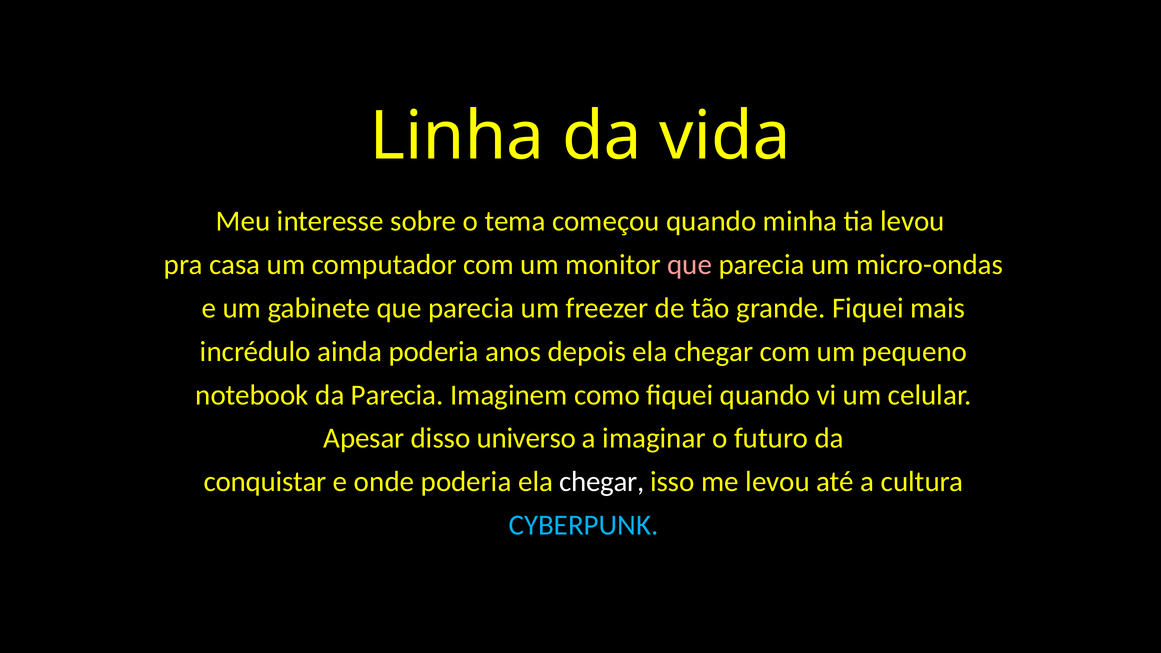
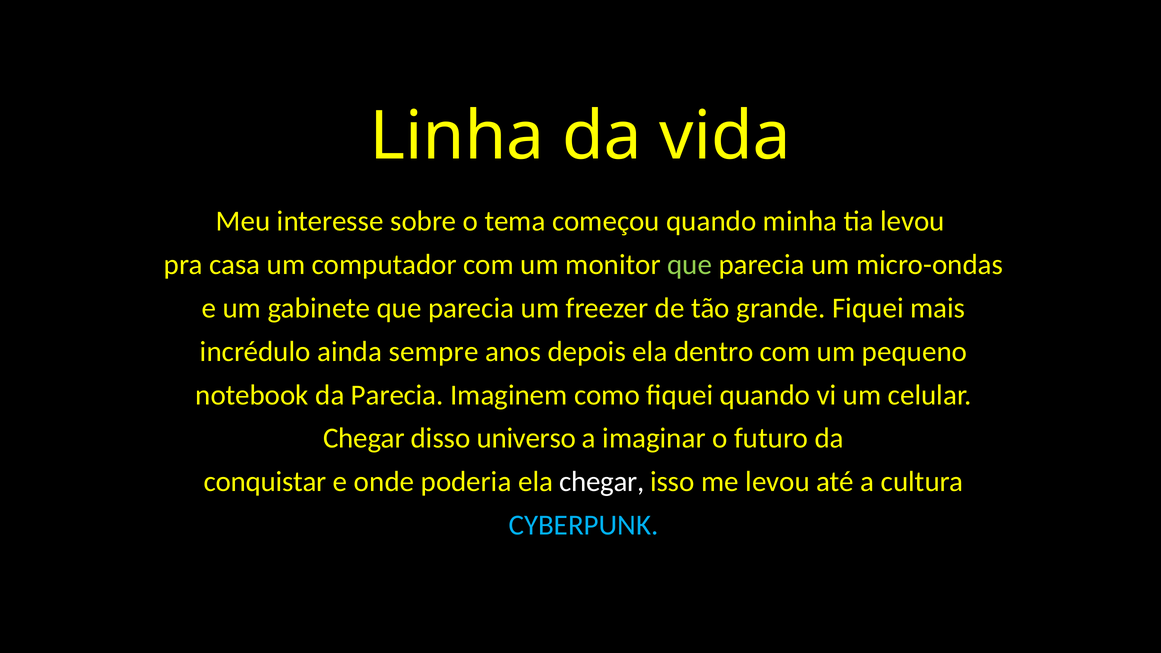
que at (690, 265) colour: pink -> light green
ainda poderia: poderia -> sempre
depois ela chegar: chegar -> dentro
Apesar at (364, 438): Apesar -> Chegar
